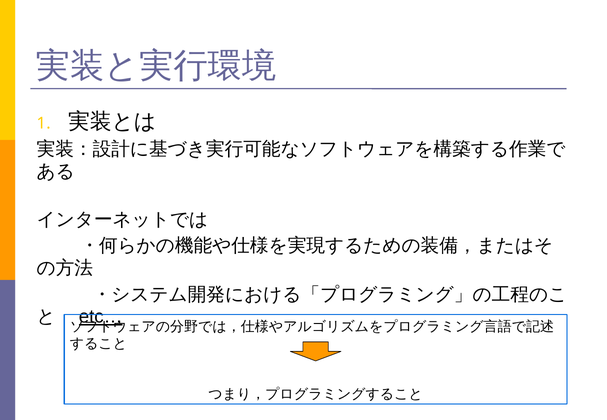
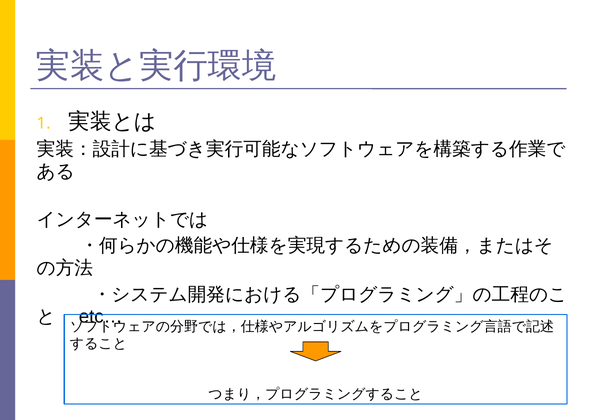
etc… underline: present -> none
